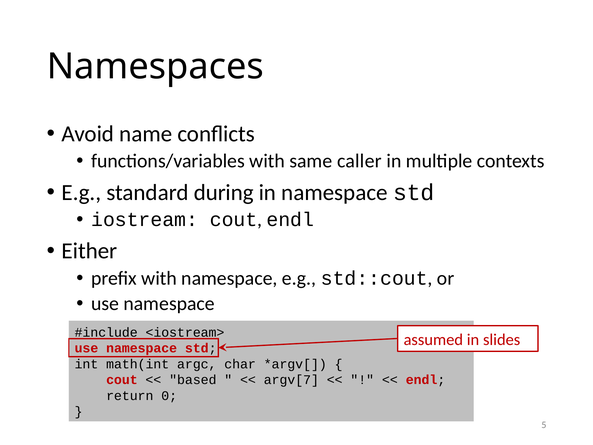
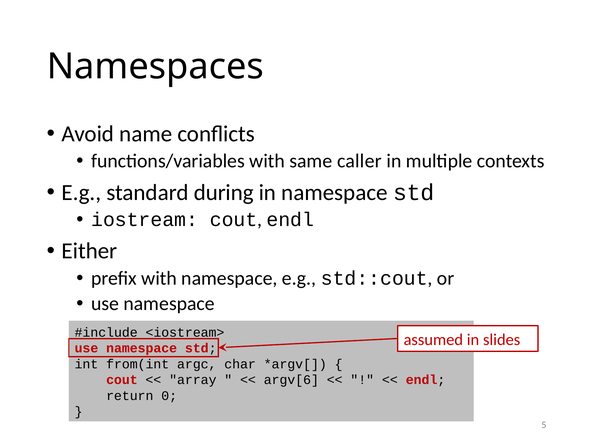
math(int: math(int -> from(int
based: based -> array
argv[7: argv[7 -> argv[6
